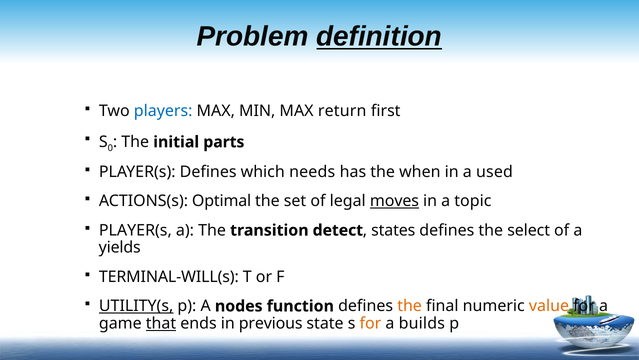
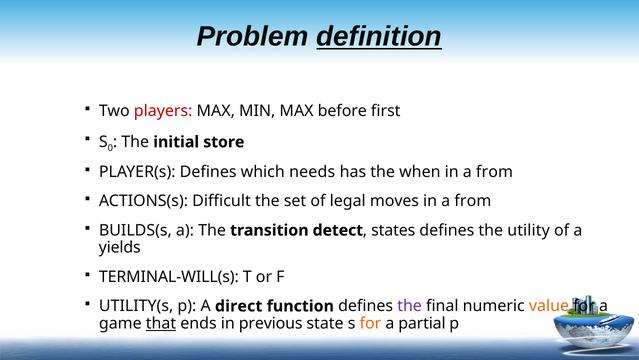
players colour: blue -> red
return: return -> before
parts: parts -> store
used at (494, 172): used -> from
Optimal: Optimal -> Difficult
moves underline: present -> none
topic at (473, 201): topic -> from
PLAYER(s at (135, 230): PLAYER(s -> BUILDS(s
select: select -> utility
UTILITY(s underline: present -> none
nodes: nodes -> direct
the at (410, 306) colour: orange -> purple
builds: builds -> partial
